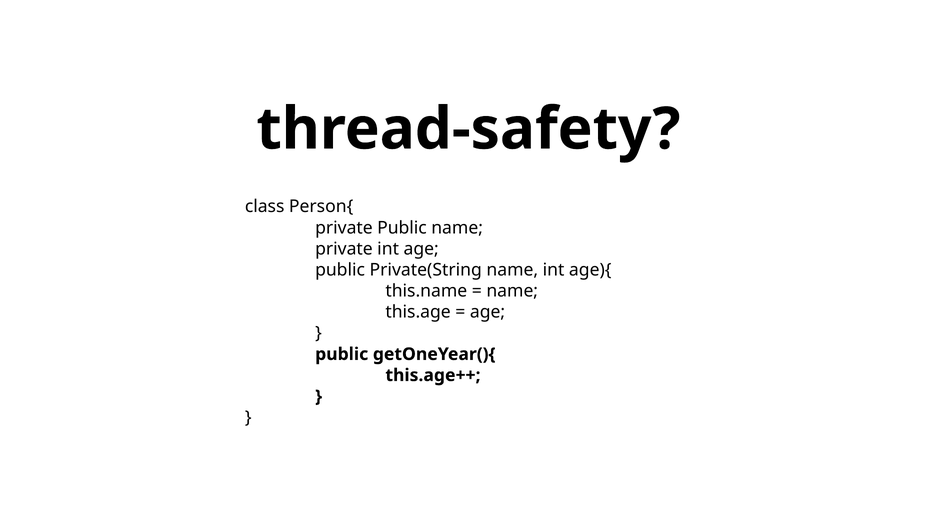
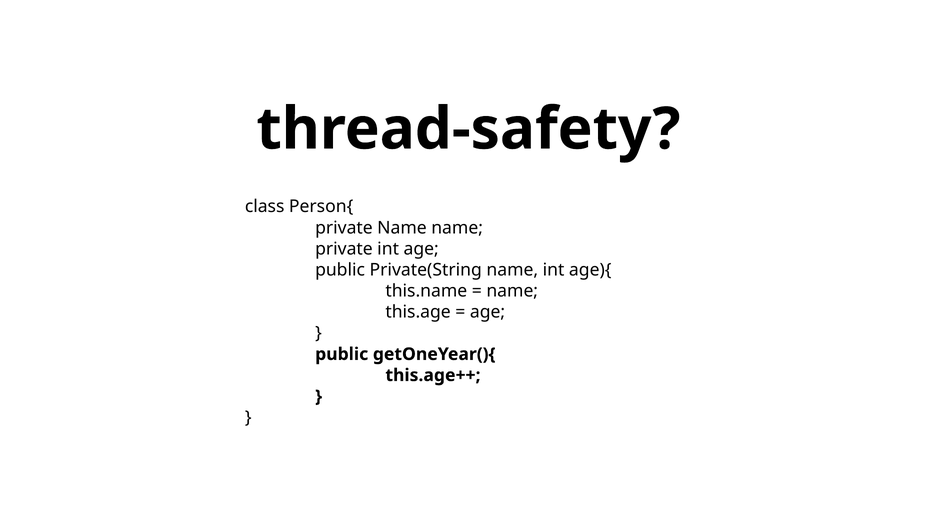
private Public: Public -> Name
